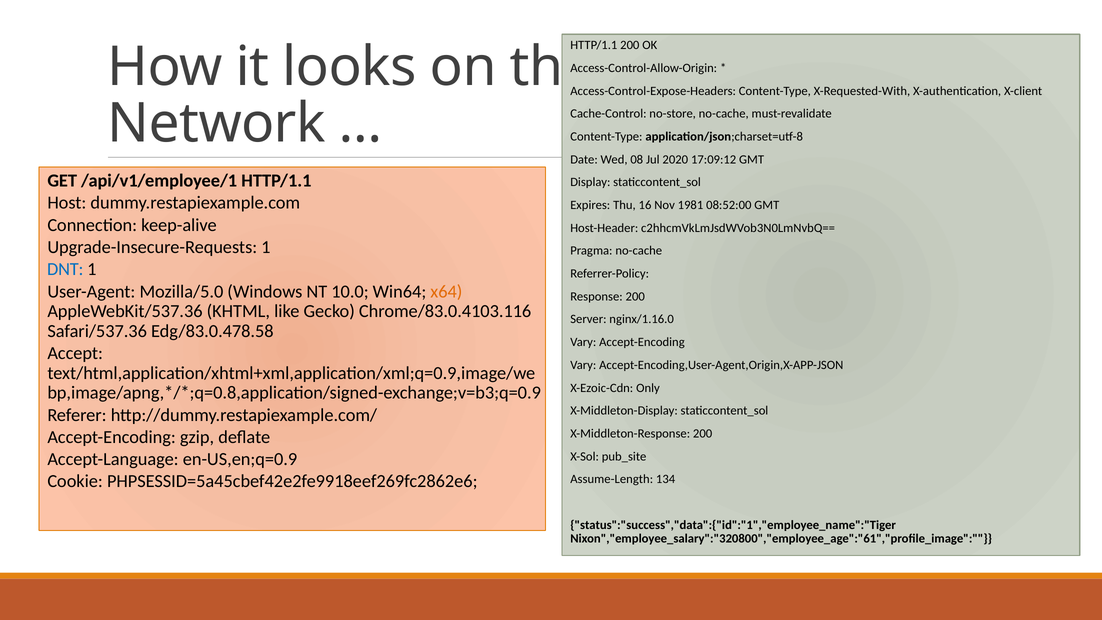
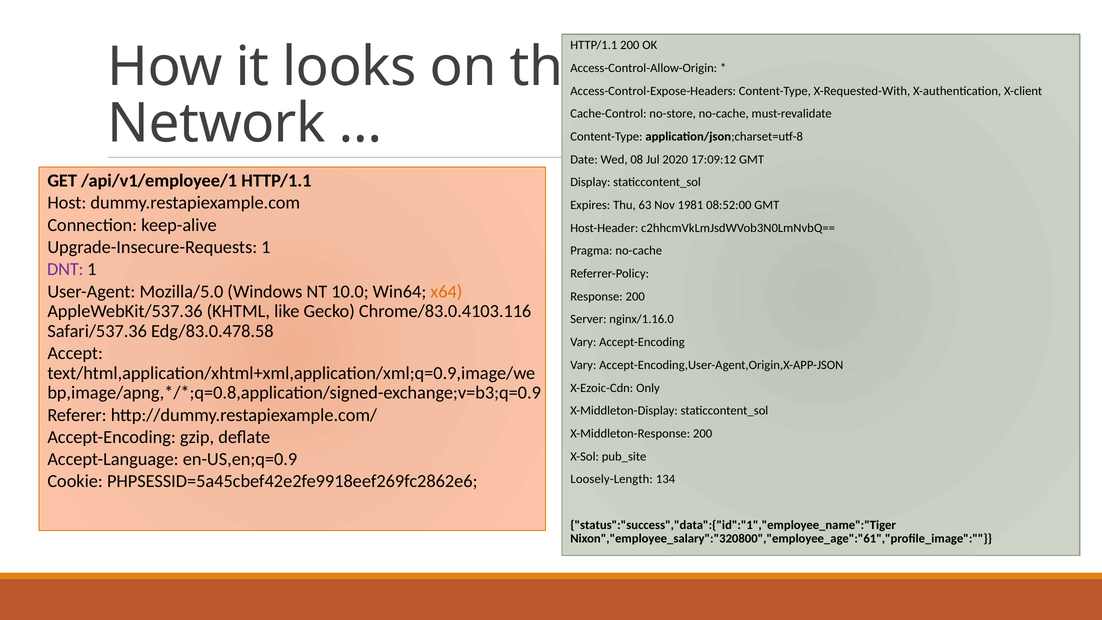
16: 16 -> 63
DNT colour: blue -> purple
Assume-Length: Assume-Length -> Loosely-Length
